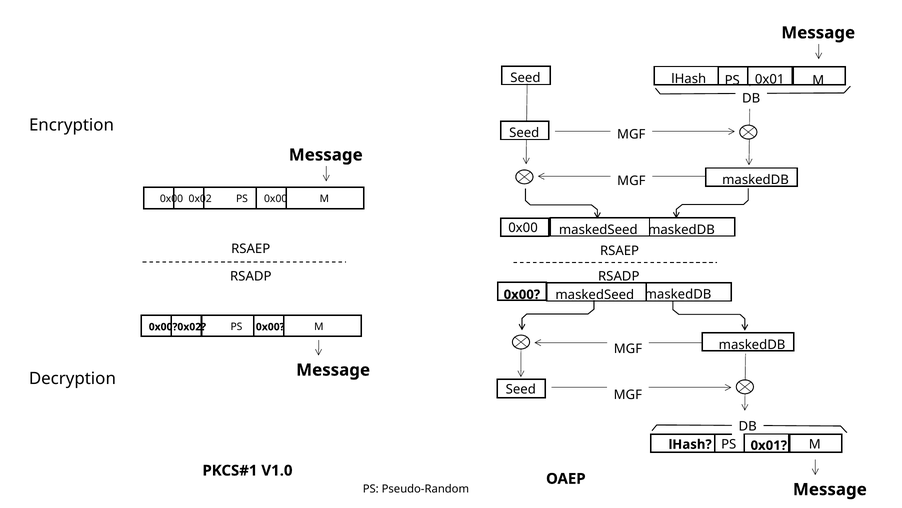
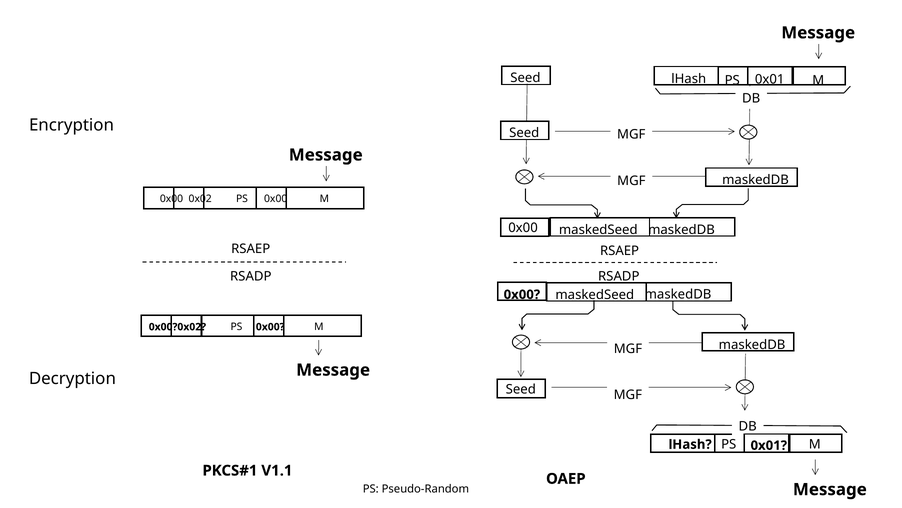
V1.0: V1.0 -> V1.1
